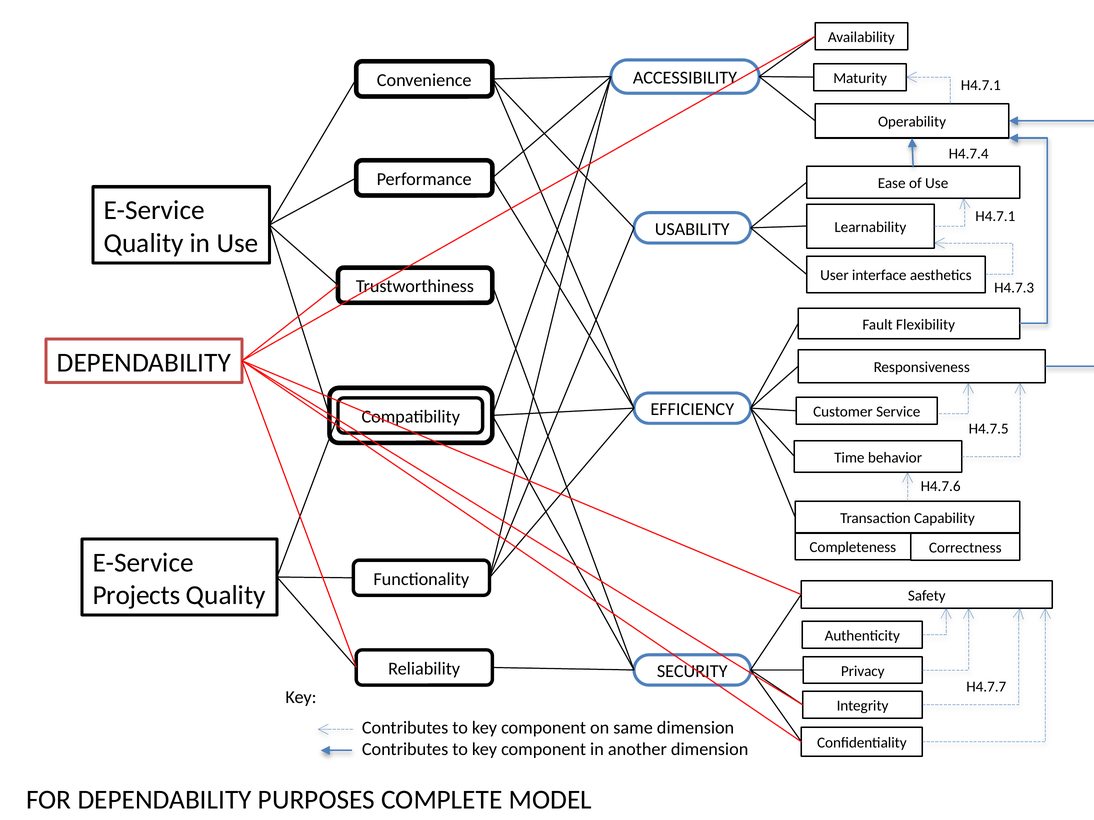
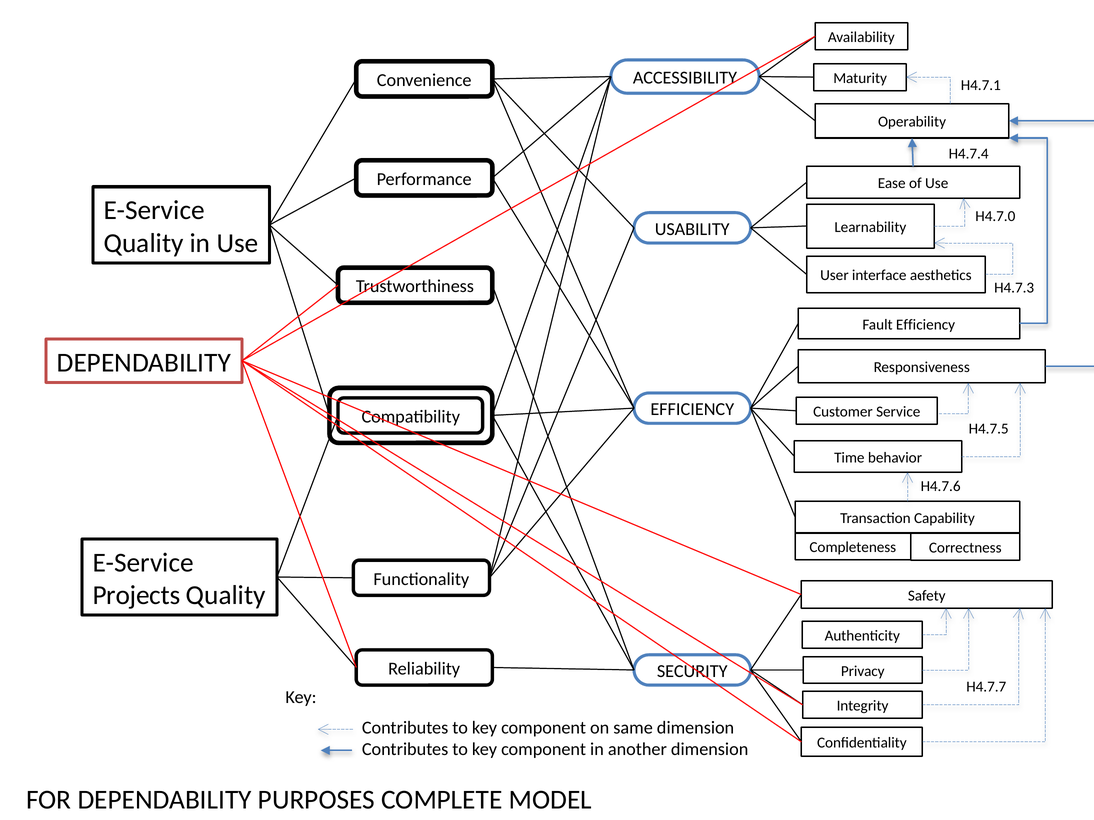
H4.7.1 at (995, 216): H4.7.1 -> H4.7.0
Fault Flexibility: Flexibility -> Efficiency
